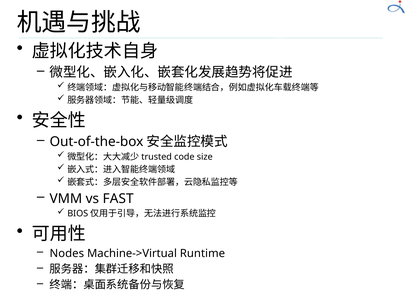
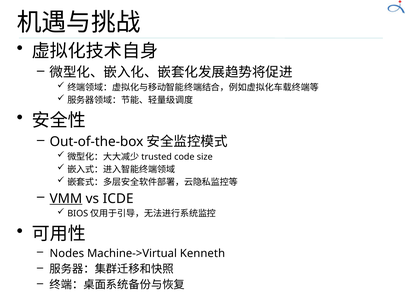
VMM underline: none -> present
FAST: FAST -> ICDE
Runtime: Runtime -> Kenneth
